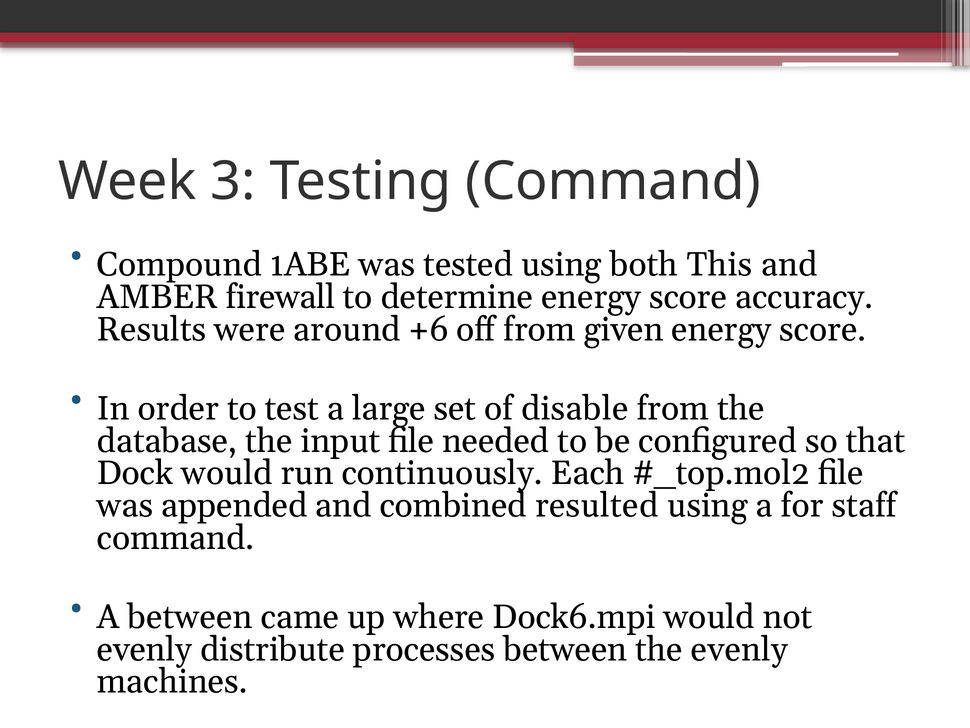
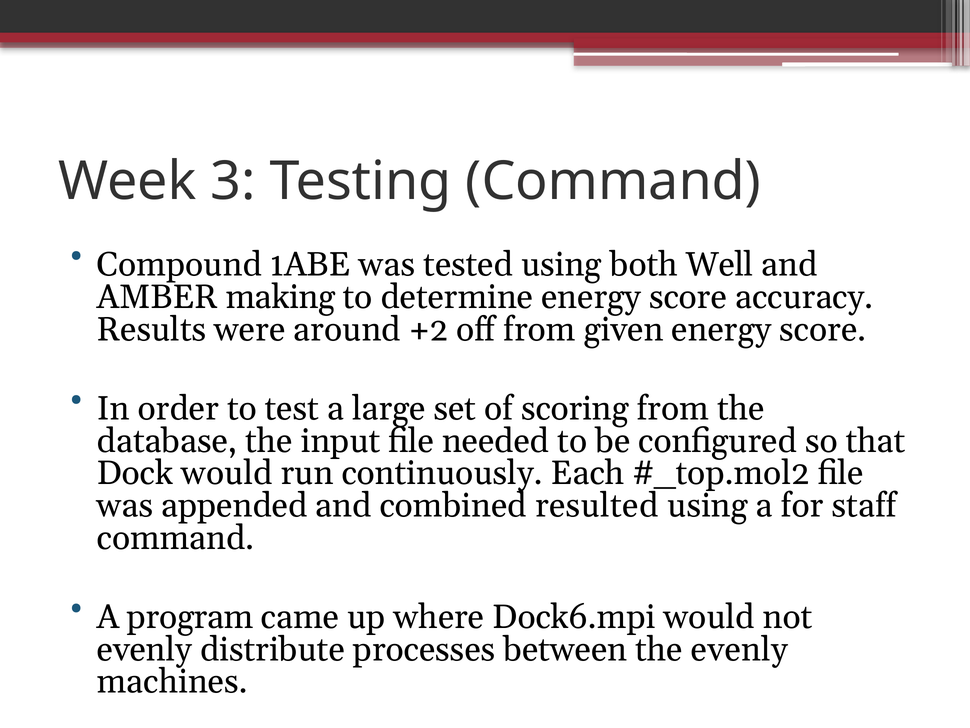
This: This -> Well
firewall: firewall -> making
+6: +6 -> +2
disable: disable -> scoring
A between: between -> program
